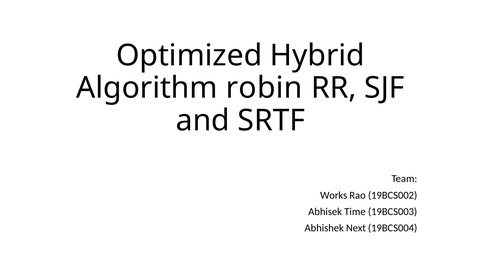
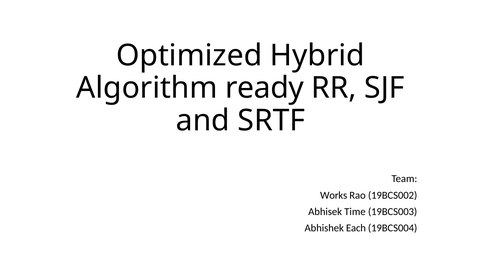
robin: robin -> ready
Next: Next -> Each
